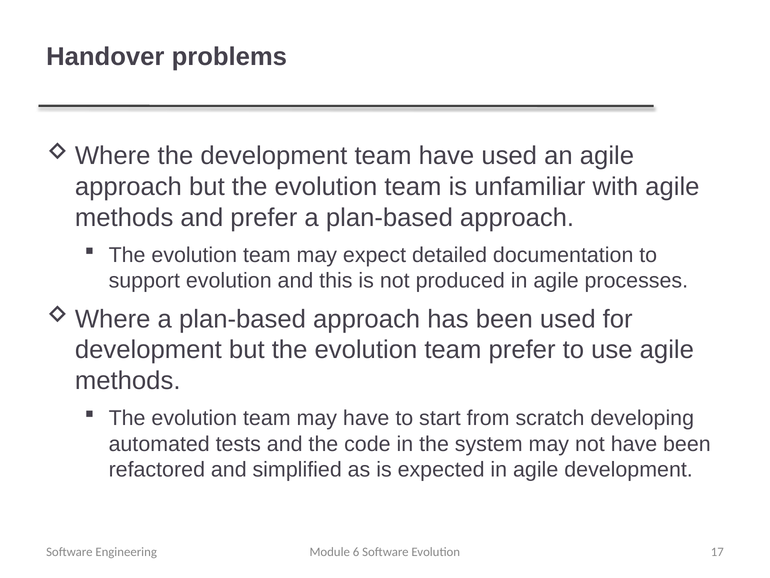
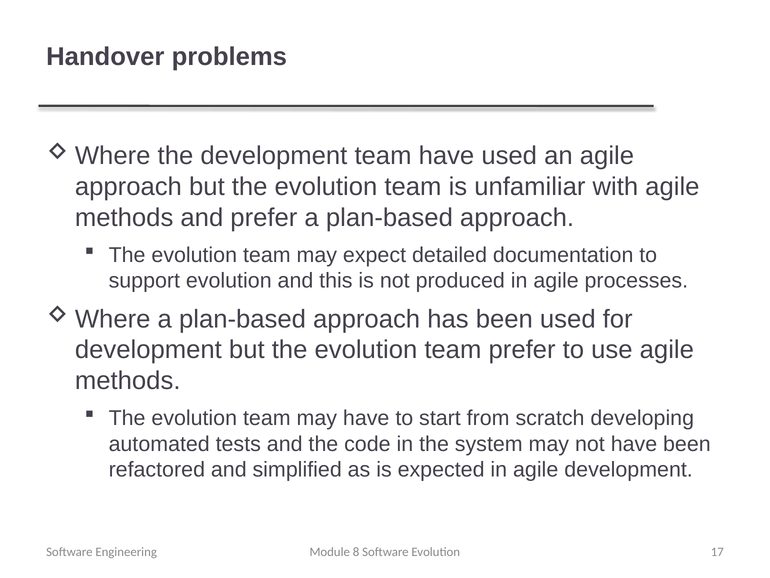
6: 6 -> 8
